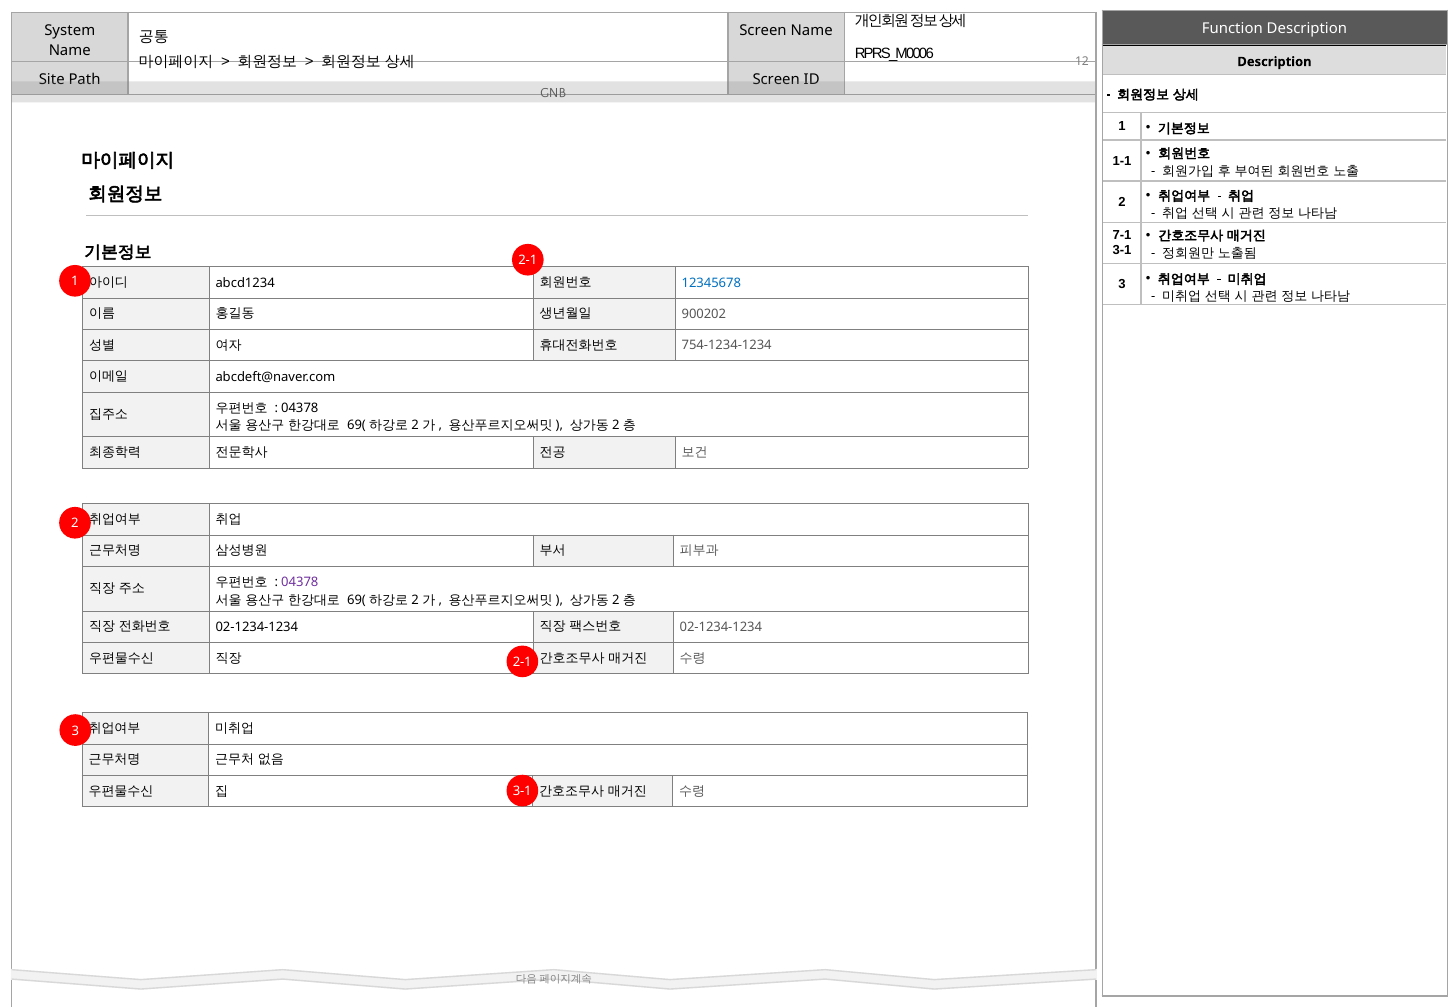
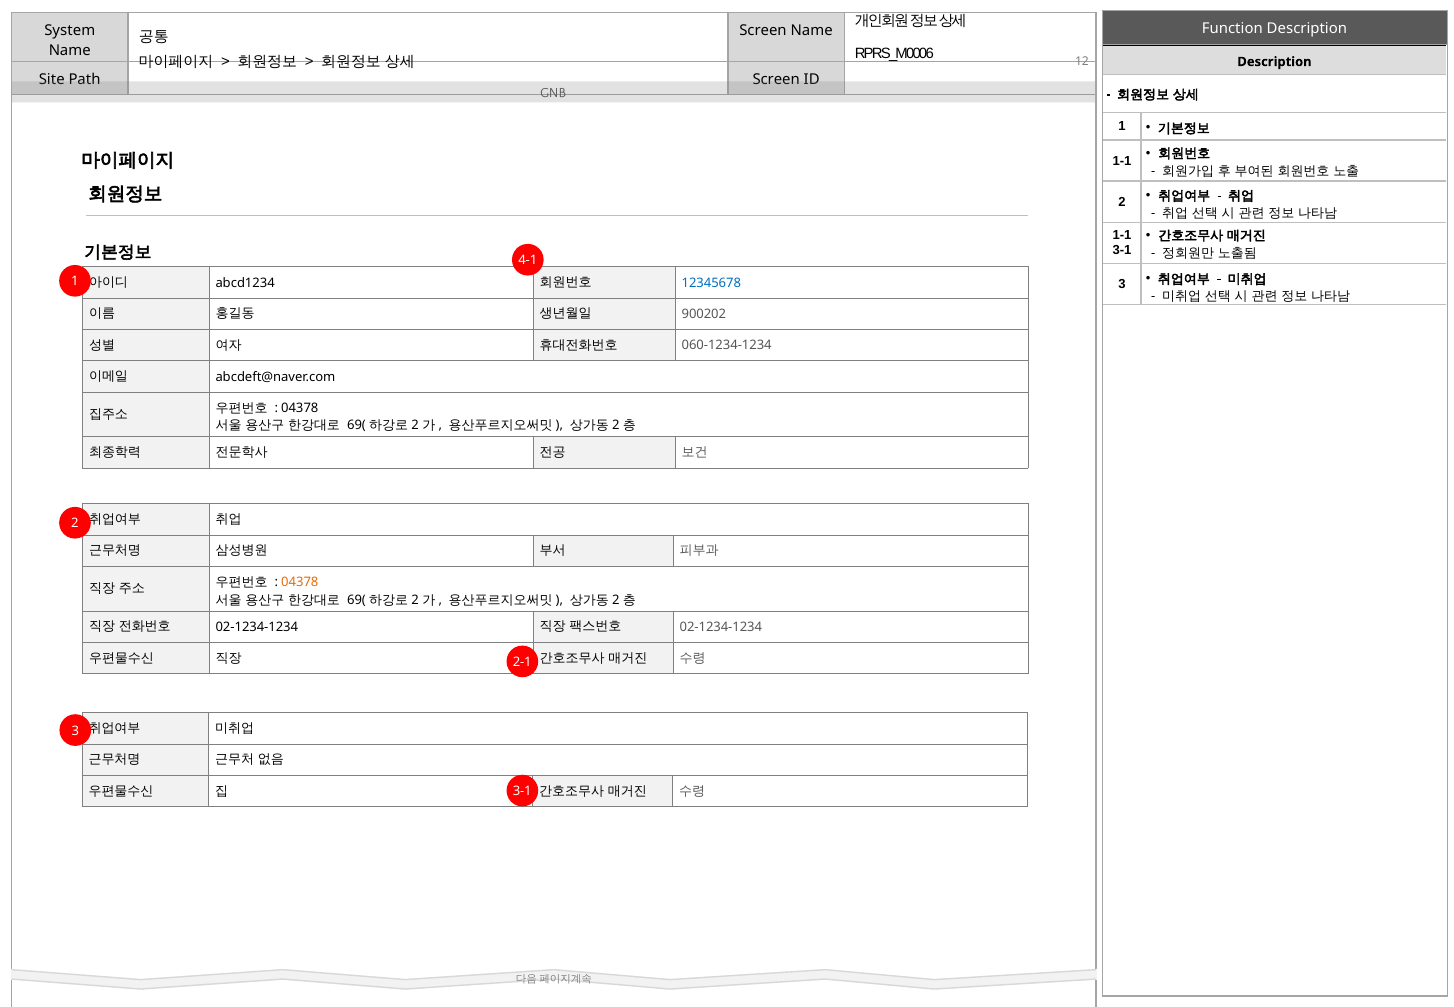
7-1 at (1122, 236): 7-1 -> 1-1
2-1 at (528, 260): 2-1 -> 4-1
754-1234-1234: 754-1234-1234 -> 060-1234-1234
04378 at (300, 582) colour: purple -> orange
